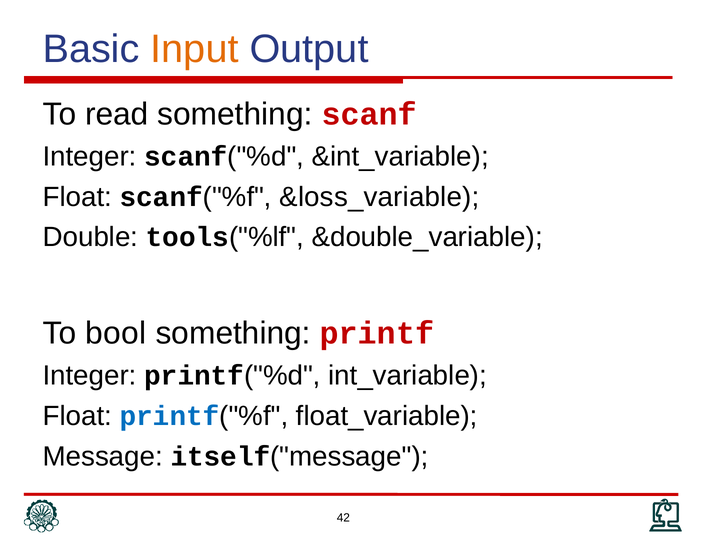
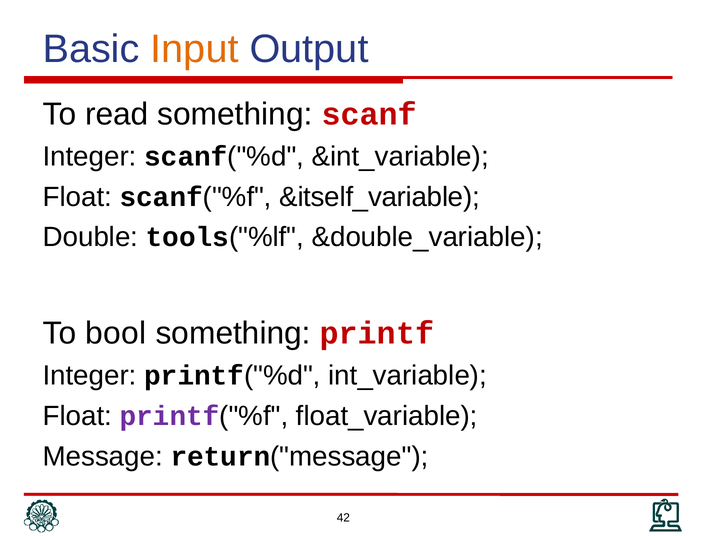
&loss_variable: &loss_variable -> &itself_variable
printf at (170, 416) colour: blue -> purple
itself: itself -> return
